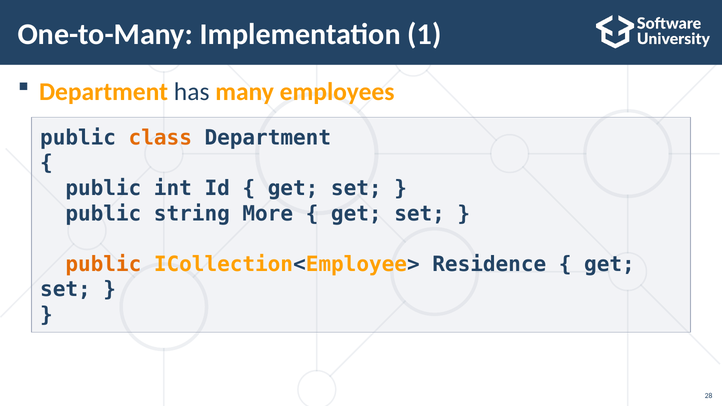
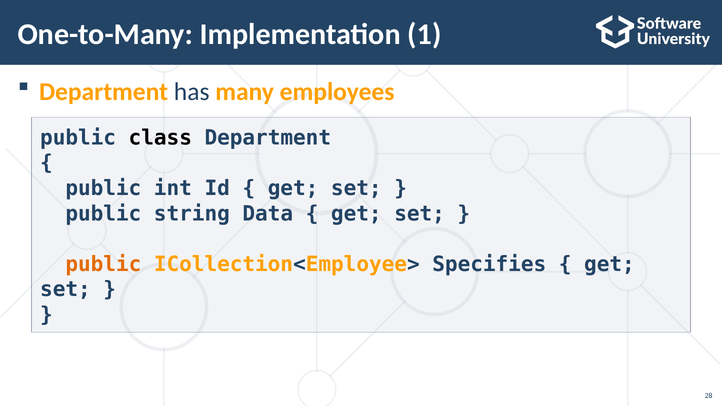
class colour: orange -> black
More: More -> Data
Residence: Residence -> Specifies
